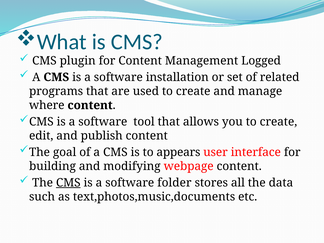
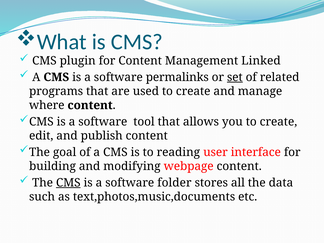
Logged: Logged -> Linked
installation: installation -> permalinks
set underline: none -> present
appears: appears -> reading
